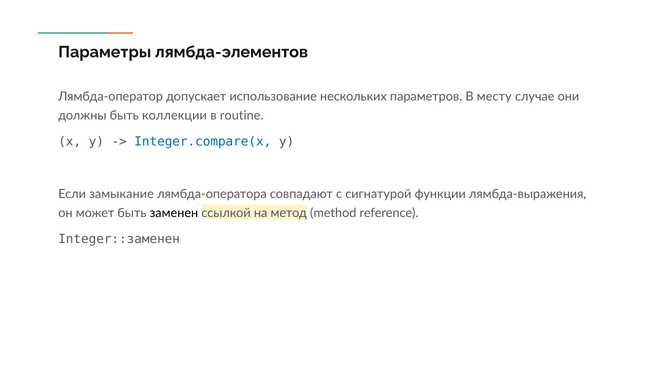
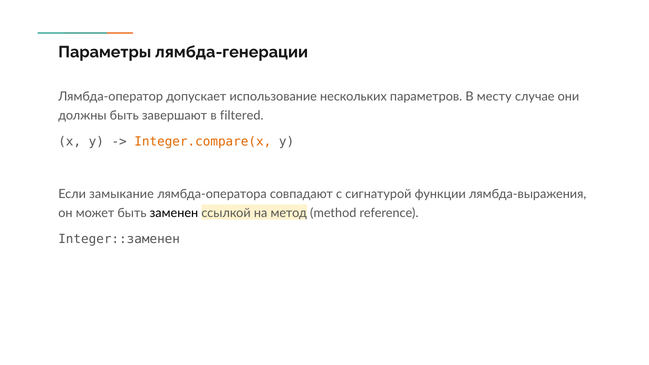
лямбда-элементов: лямбда-элементов -> лямбда-генерации
коллекции: коллекции -> завершают
routine: routine -> filtered
Integer.compare(x colour: blue -> orange
